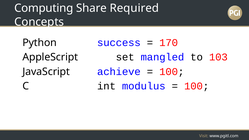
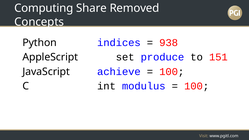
Required: Required -> Removed
success: success -> indices
170: 170 -> 938
mangled: mangled -> produce
103: 103 -> 151
